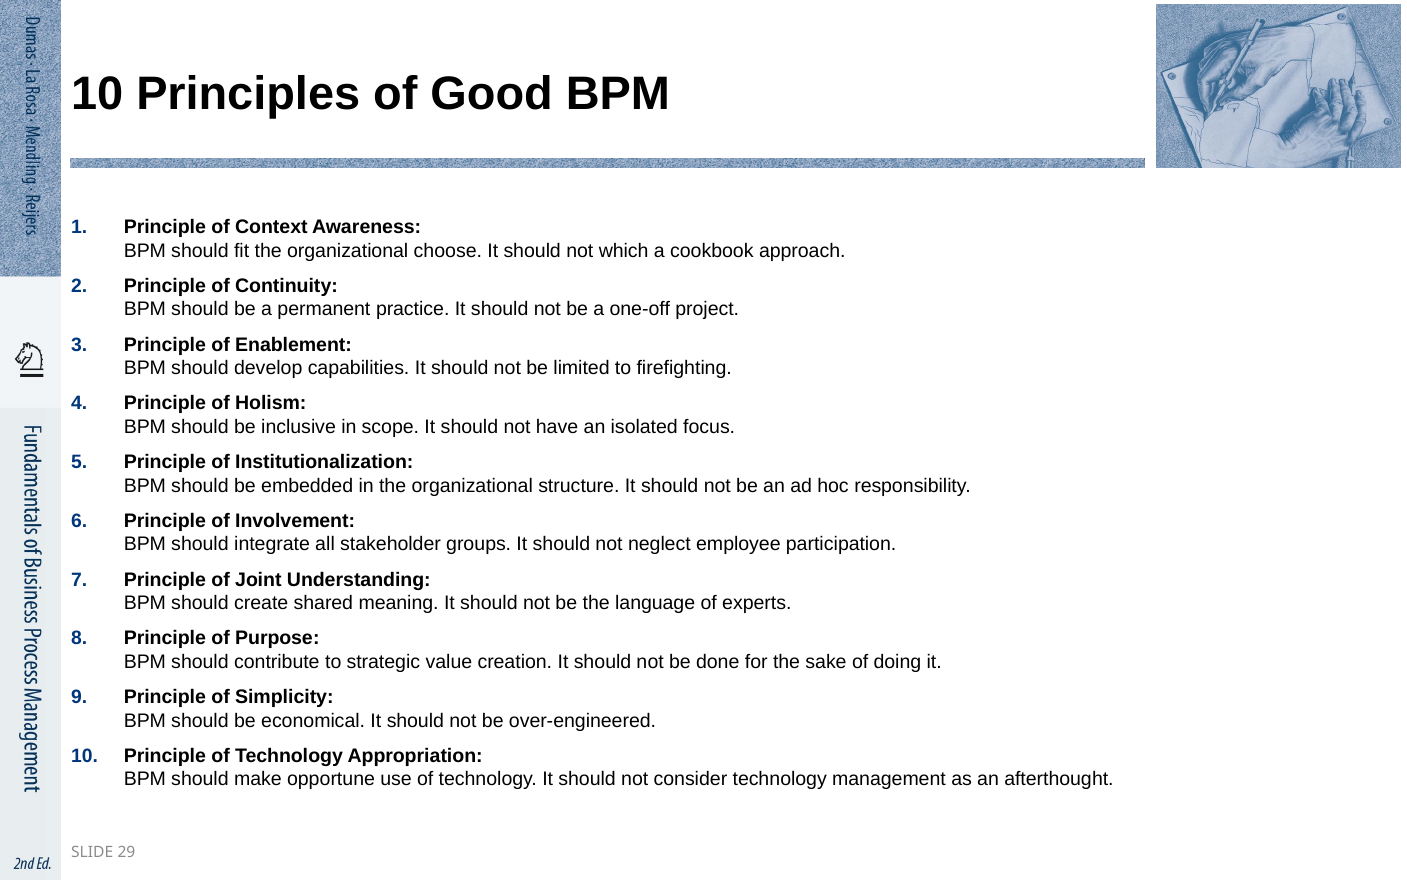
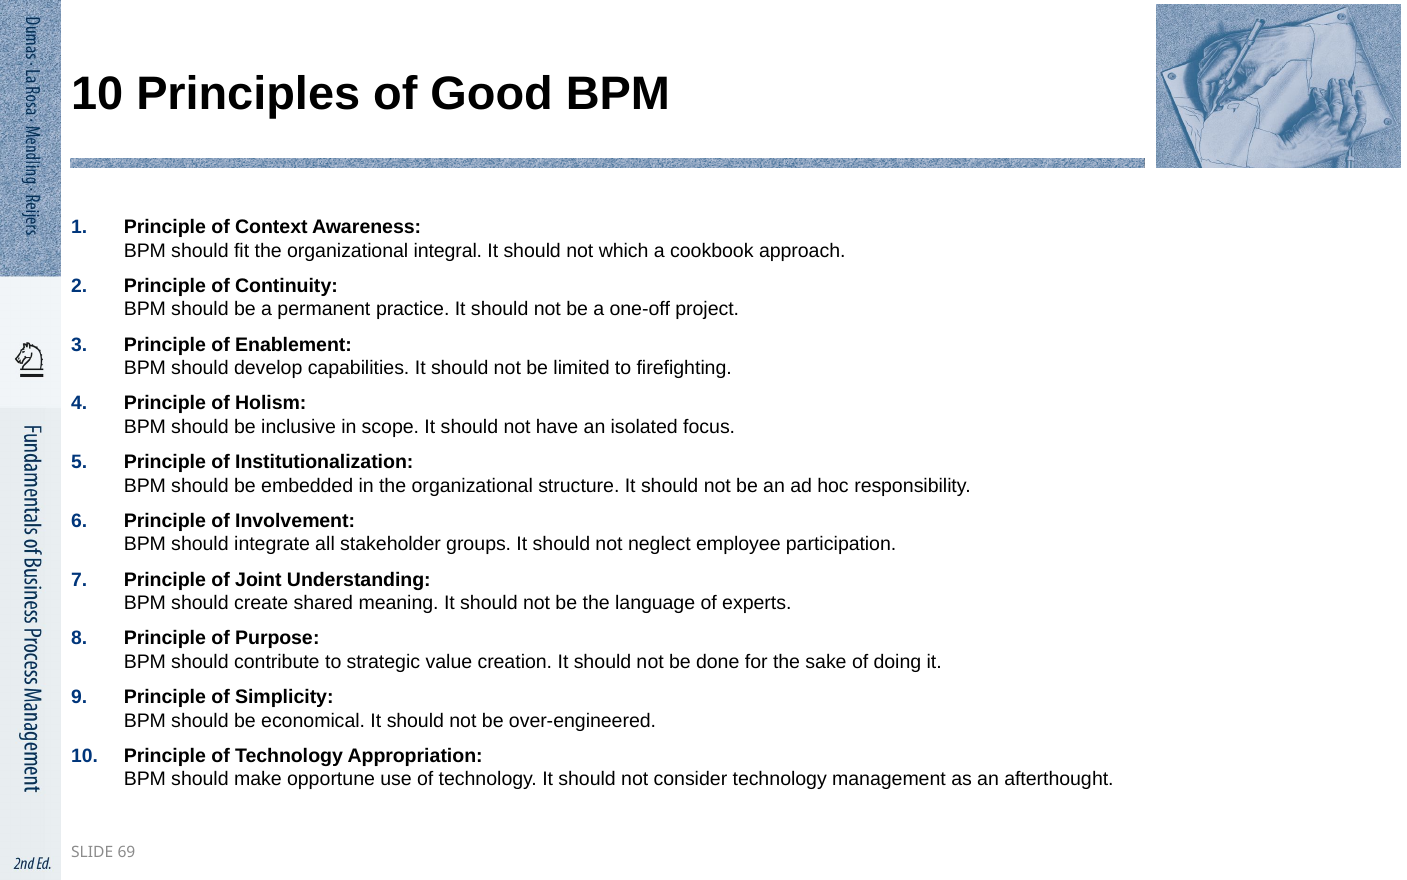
choose: choose -> integral
29: 29 -> 69
